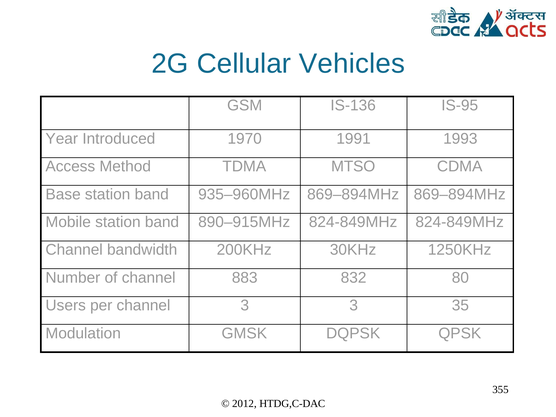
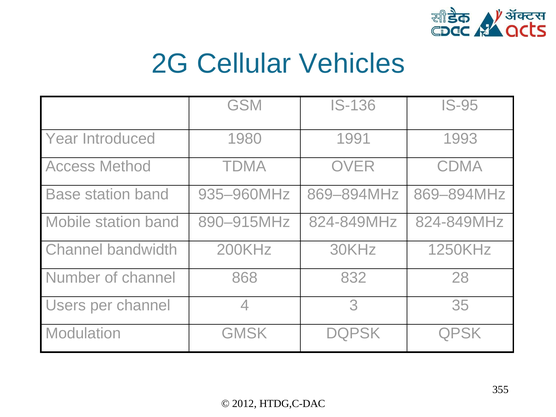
1970: 1970 -> 1980
MTSO: MTSO -> OVER
883: 883 -> 868
80: 80 -> 28
channel 3: 3 -> 4
